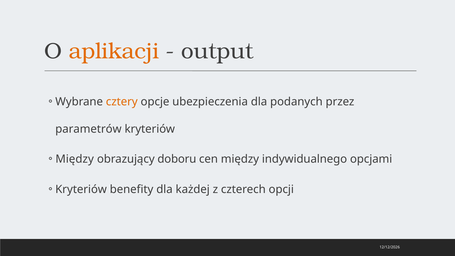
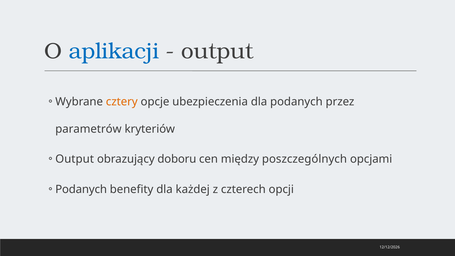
aplikacji colour: orange -> blue
Między at (75, 159): Między -> Output
indywidualnego: indywidualnego -> poszczególnych
Kryteriów at (81, 189): Kryteriów -> Podanych
